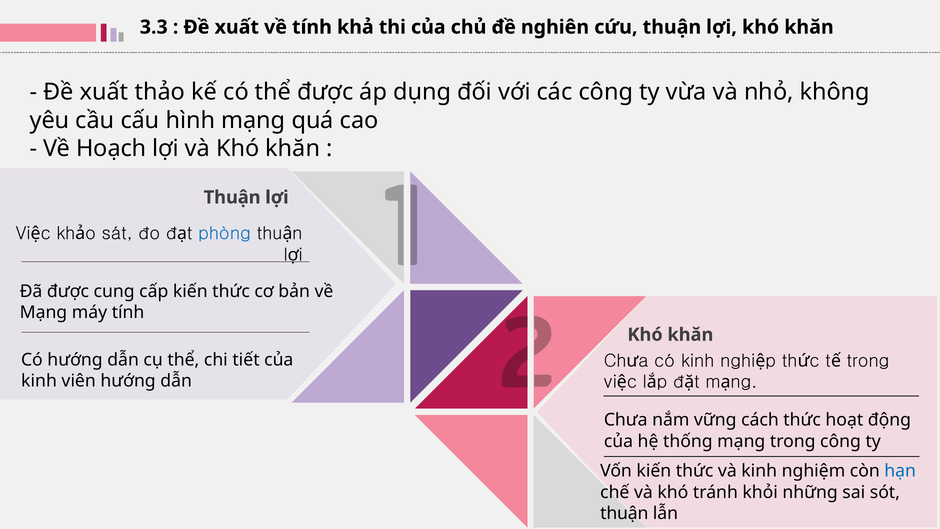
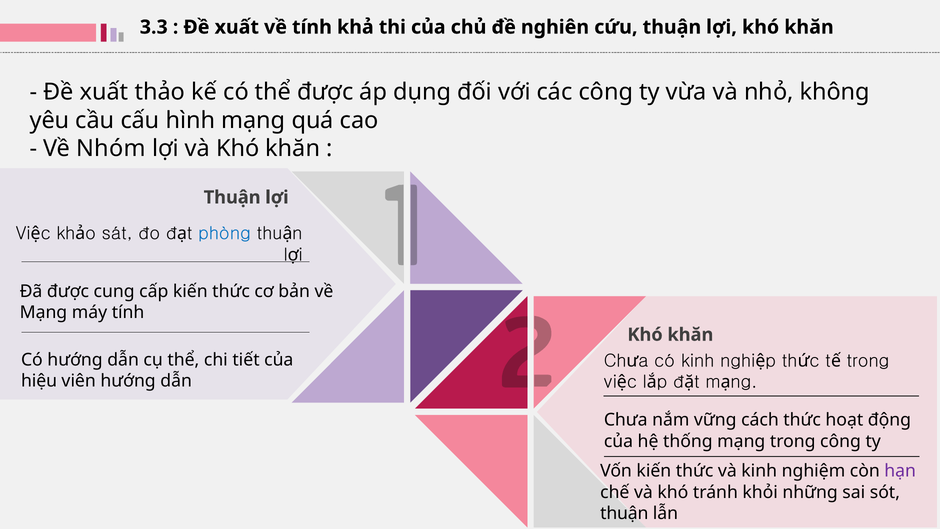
Hoạch: Hoạch -> Nhóm
kinh at (39, 381): kinh -> hiệu
hạn colour: blue -> purple
